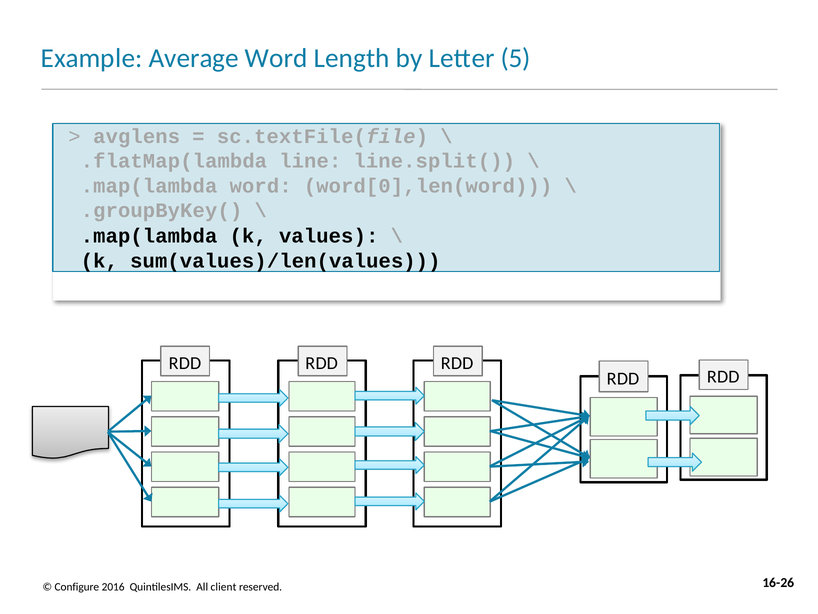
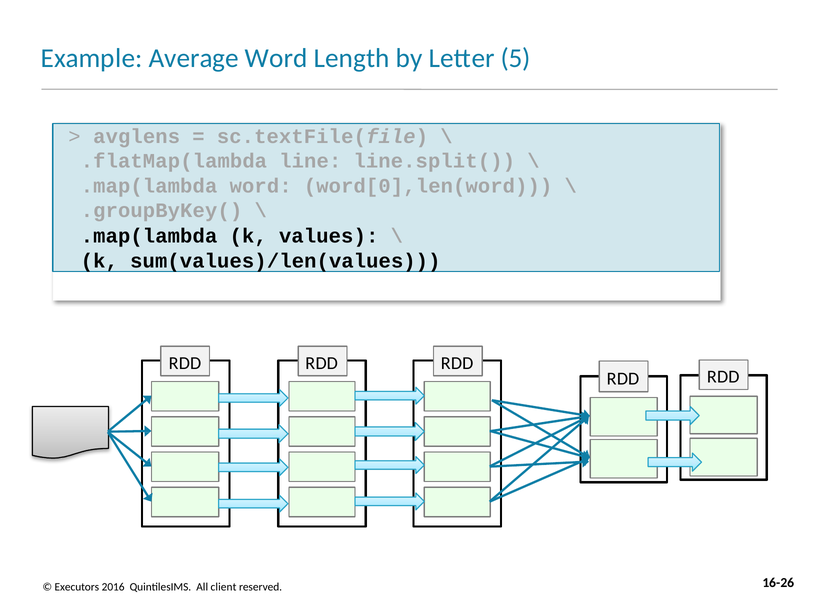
Configure: Configure -> Executors
